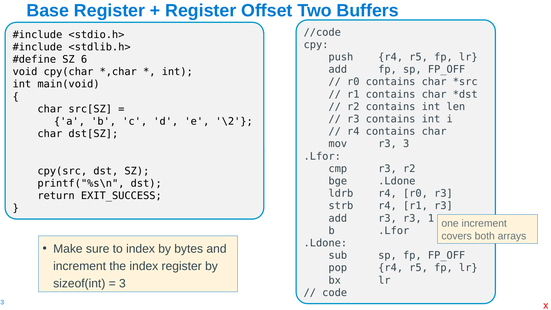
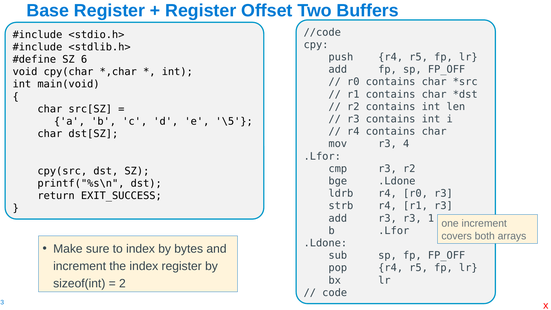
\2: \2 -> \5
r3 3: 3 -> 4
3 at (122, 283): 3 -> 2
